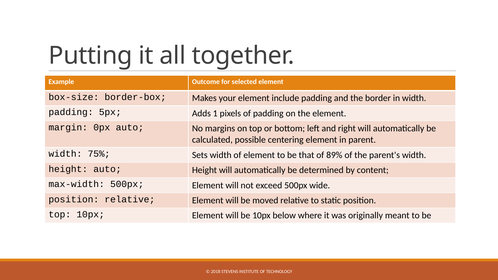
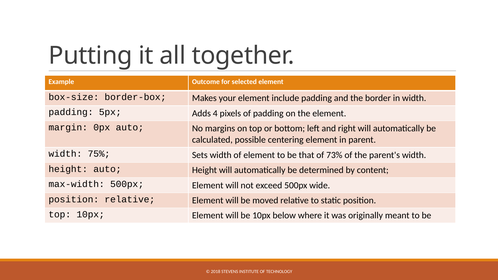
1: 1 -> 4
89%: 89% -> 73%
